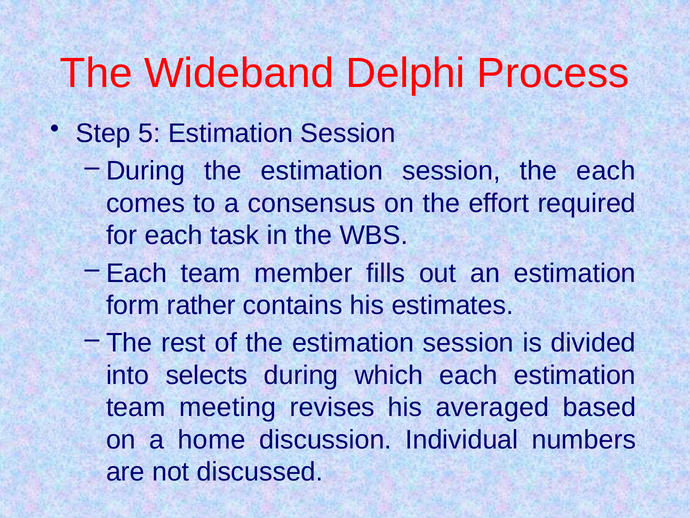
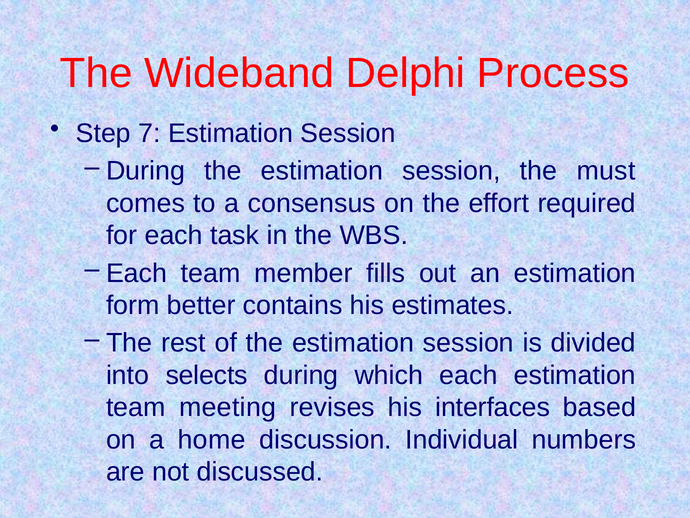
5: 5 -> 7
the each: each -> must
rather: rather -> better
averaged: averaged -> interfaces
